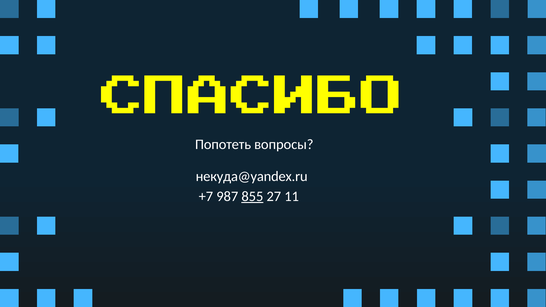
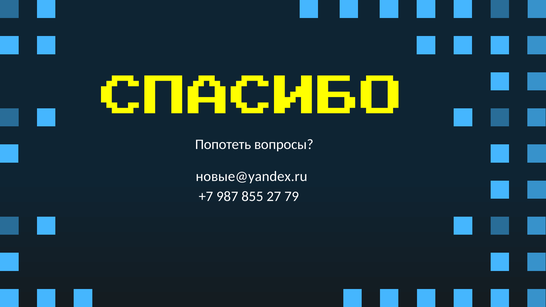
некуда@yandex.ru: некуда@yandex.ru -> новые@yandex.ru
855 underline: present -> none
11: 11 -> 79
